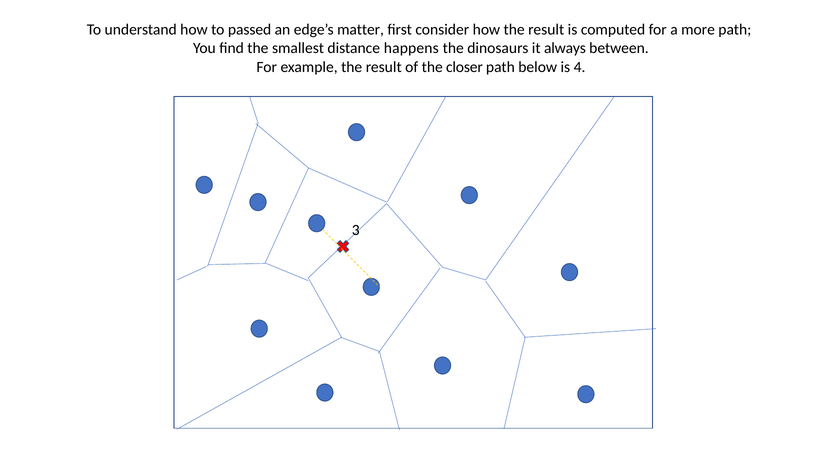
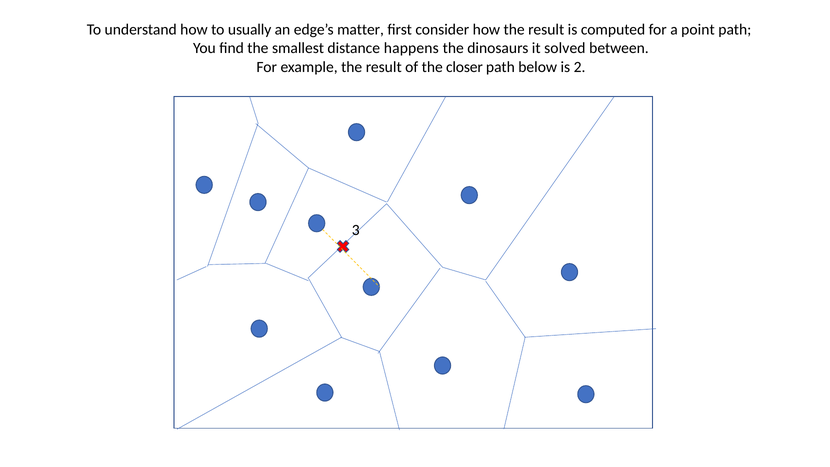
passed: passed -> usually
more: more -> point
always: always -> solved
4: 4 -> 2
